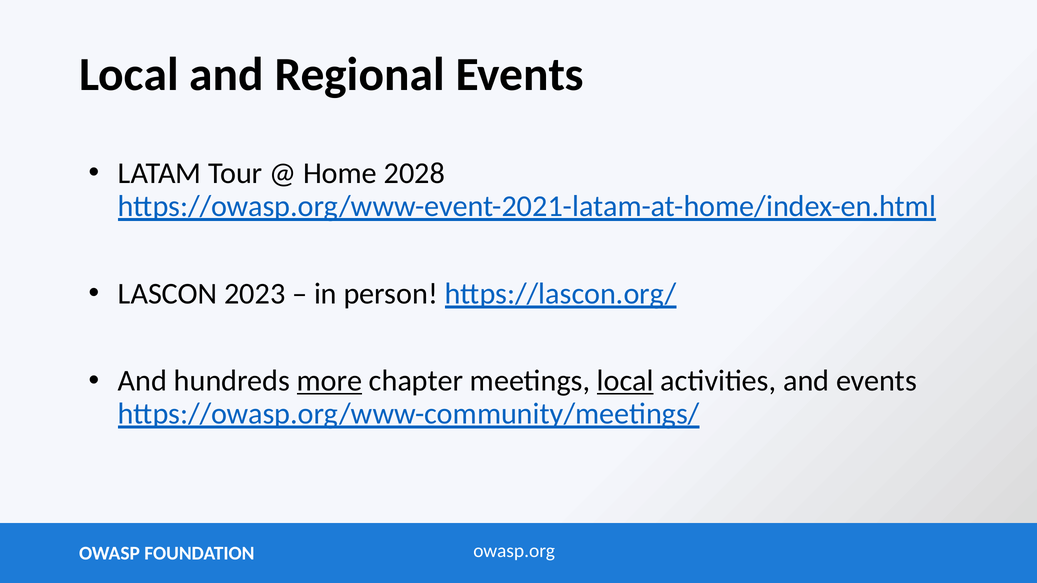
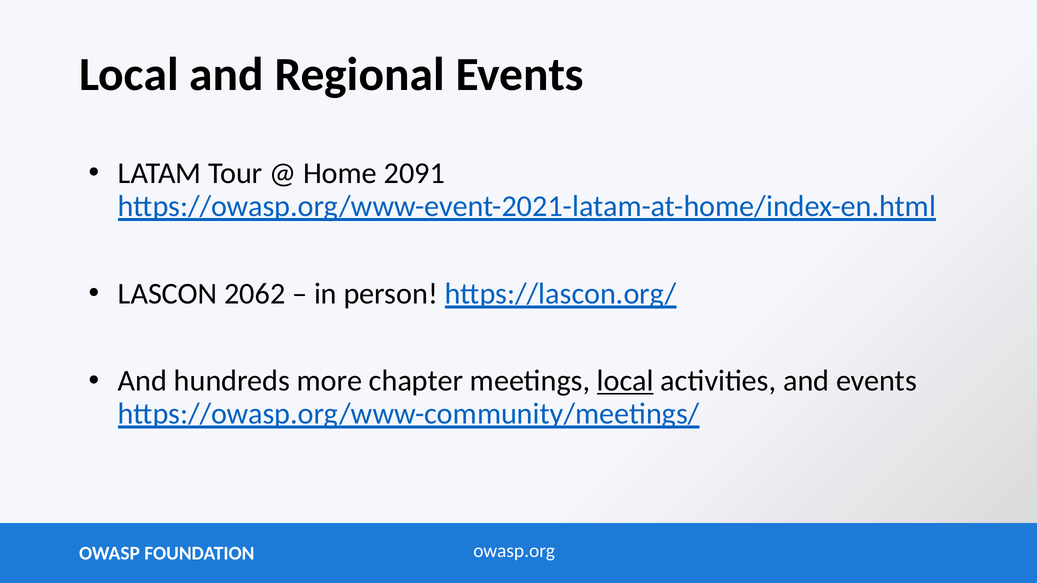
2028: 2028 -> 2091
2023: 2023 -> 2062
more underline: present -> none
